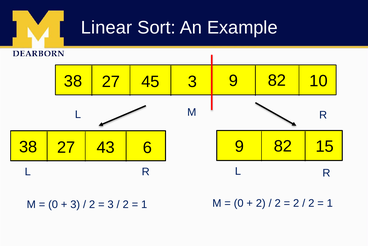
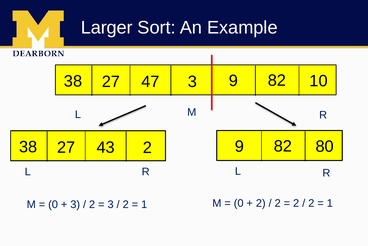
Linear: Linear -> Larger
45: 45 -> 47
43 6: 6 -> 2
15: 15 -> 80
